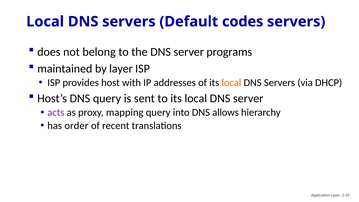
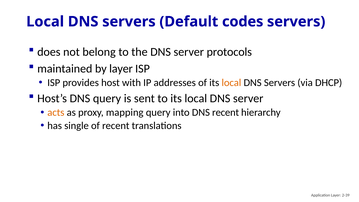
programs: programs -> protocols
acts colour: purple -> orange
DNS allows: allows -> recent
order: order -> single
